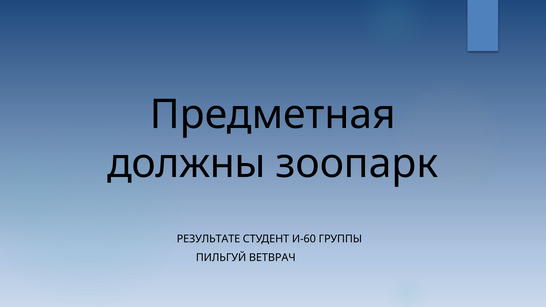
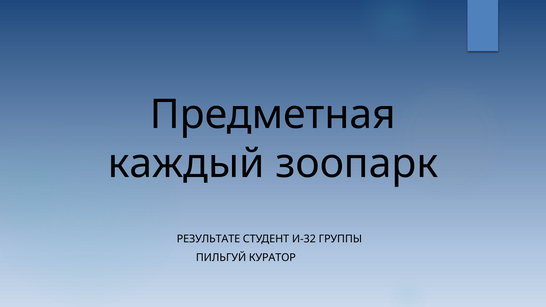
должны: должны -> каждый
И-60: И-60 -> И-32
ВЕТВРАЧ: ВЕТВРАЧ -> КУРАТОР
